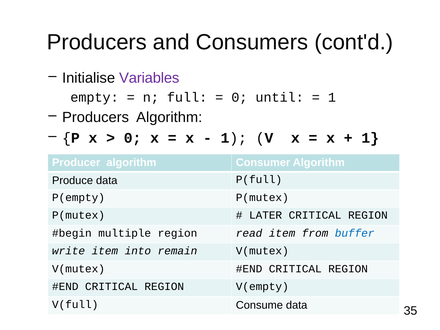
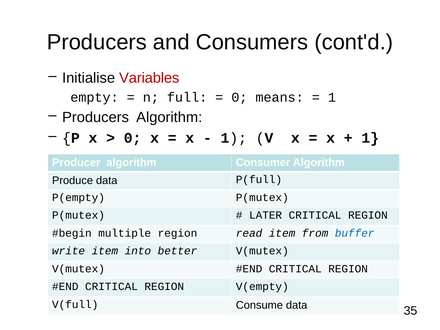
Variables colour: purple -> red
until: until -> means
remain: remain -> better
